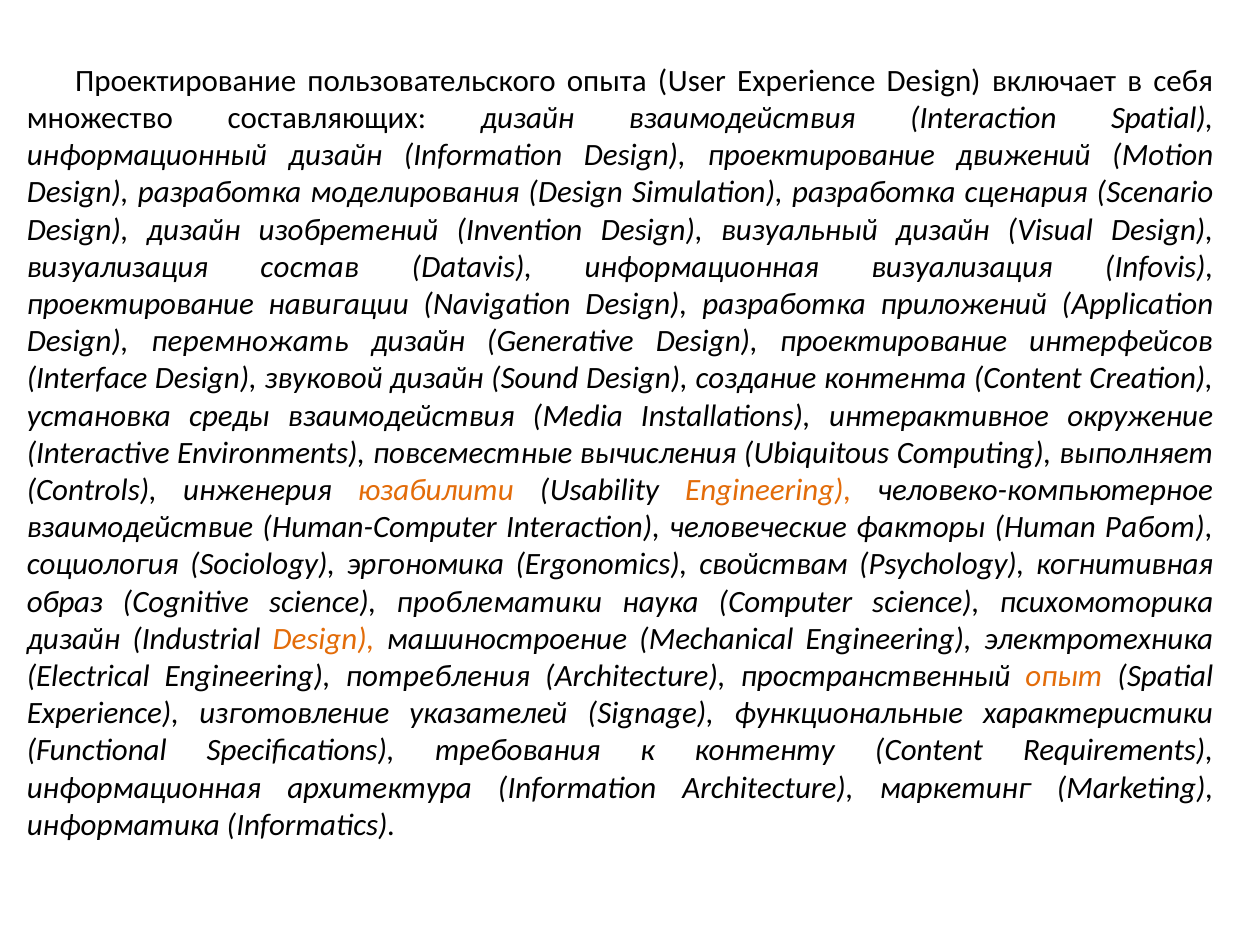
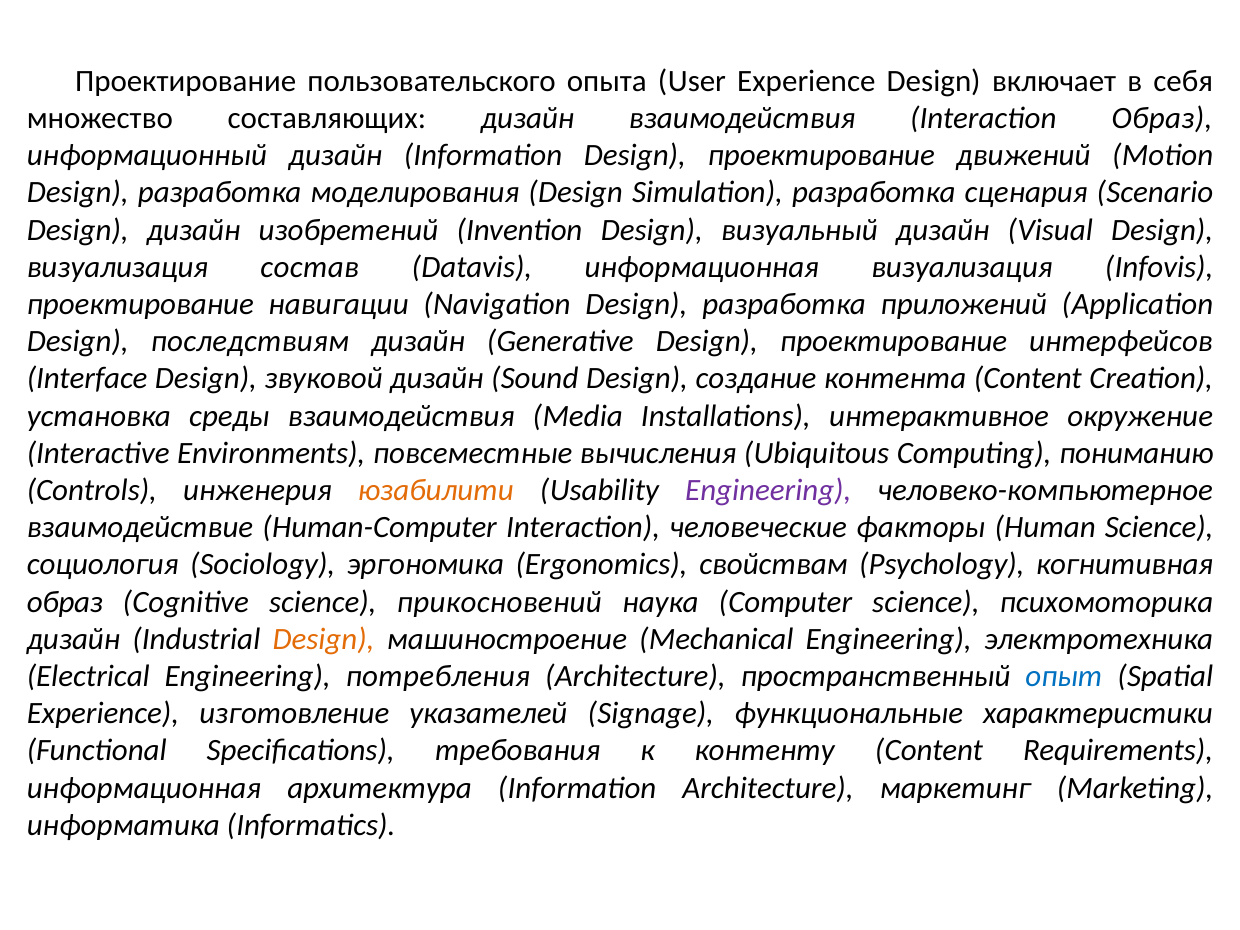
Interaction Spatial: Spatial -> Образ
перемножать: перемножать -> последствиям
выполняет: выполняет -> пониманию
Engineering at (768, 490) colour: orange -> purple
Human Работ: Работ -> Science
проблематики: проблематики -> прикосновений
опыт colour: orange -> blue
